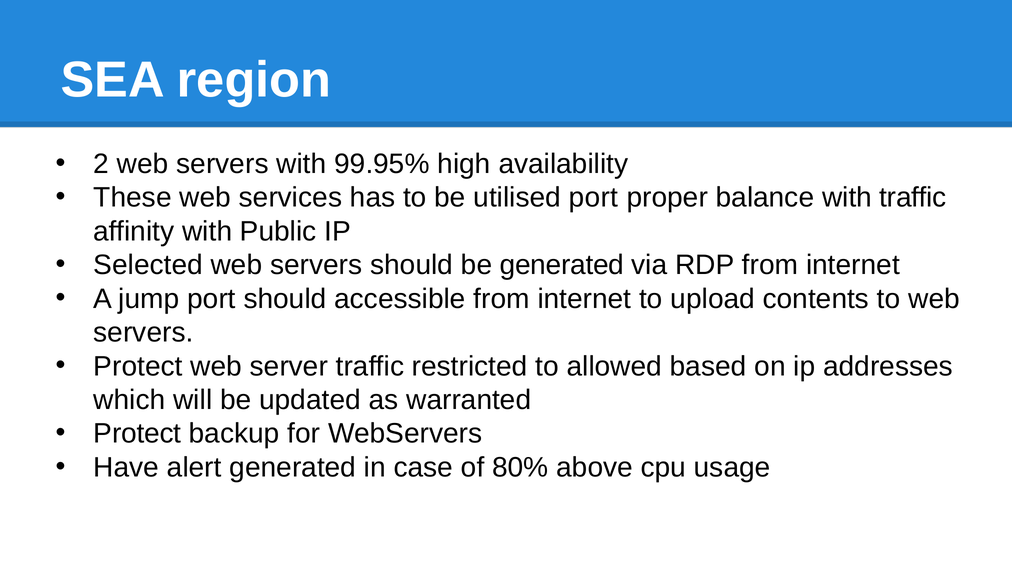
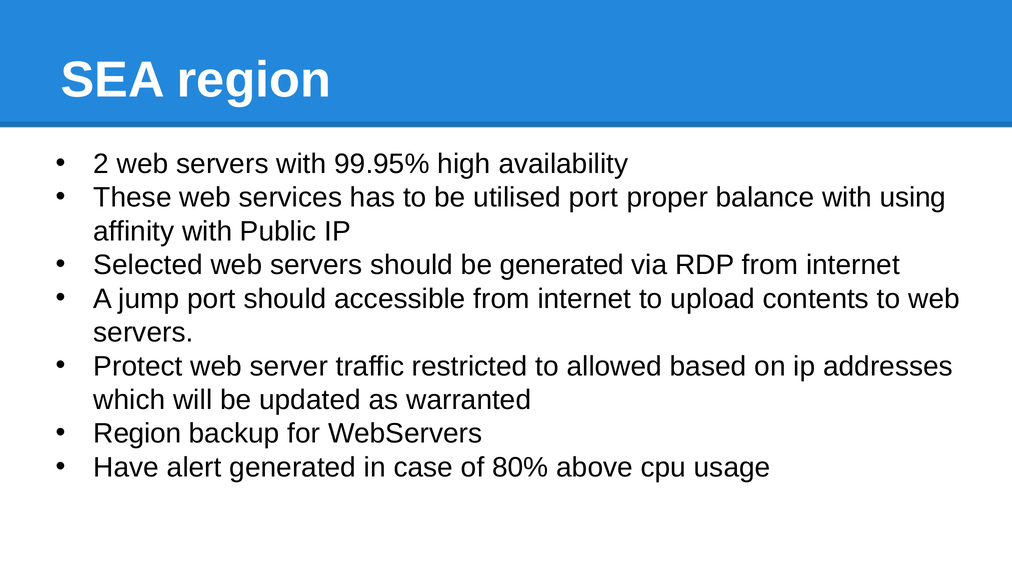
with traffic: traffic -> using
Protect at (137, 434): Protect -> Region
